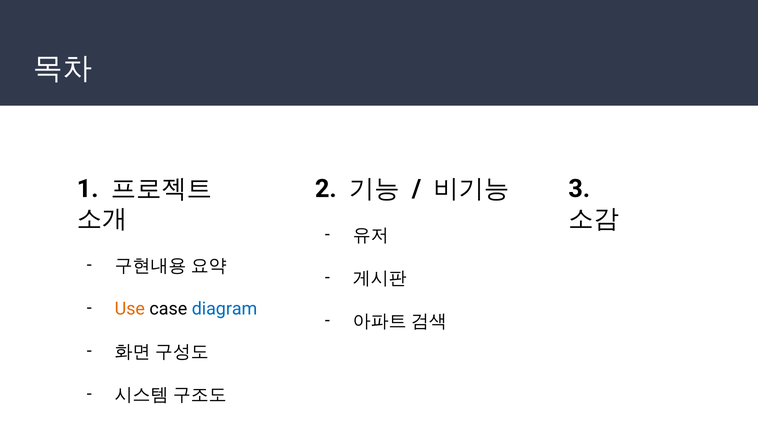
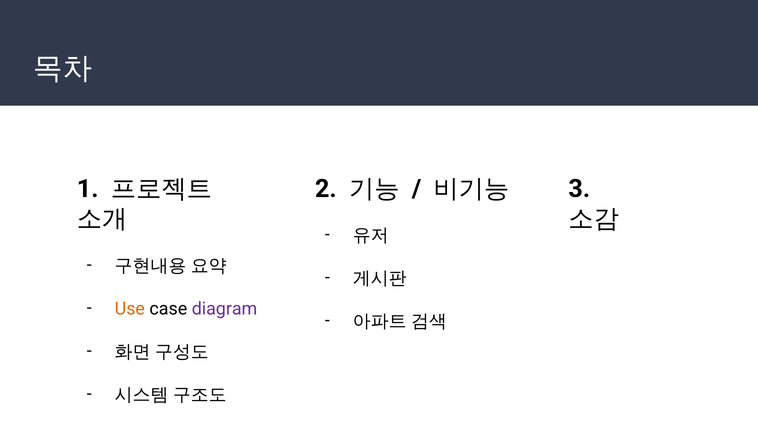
diagram colour: blue -> purple
